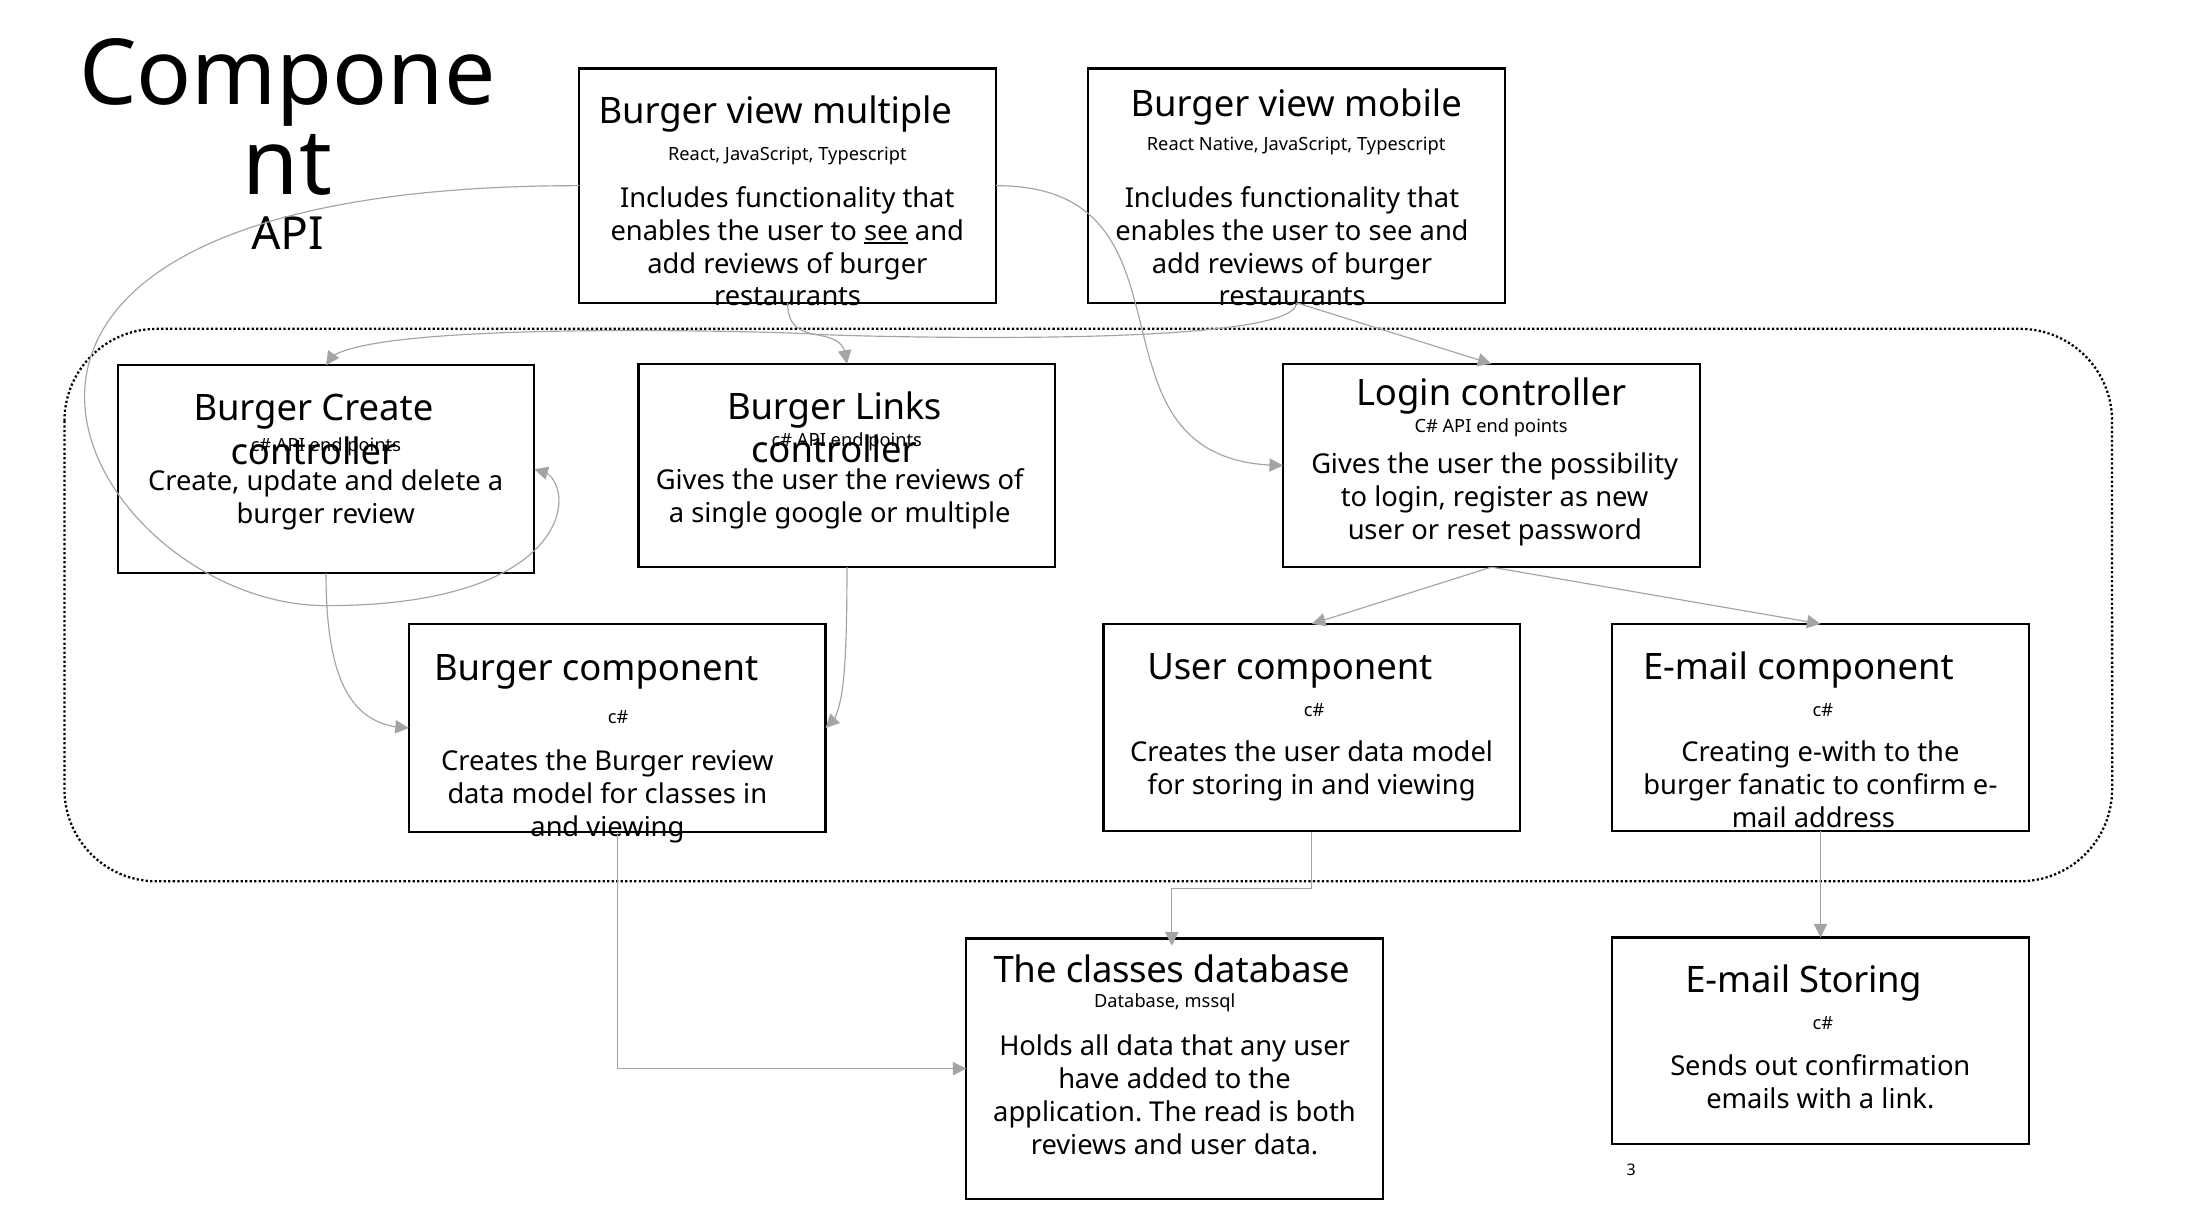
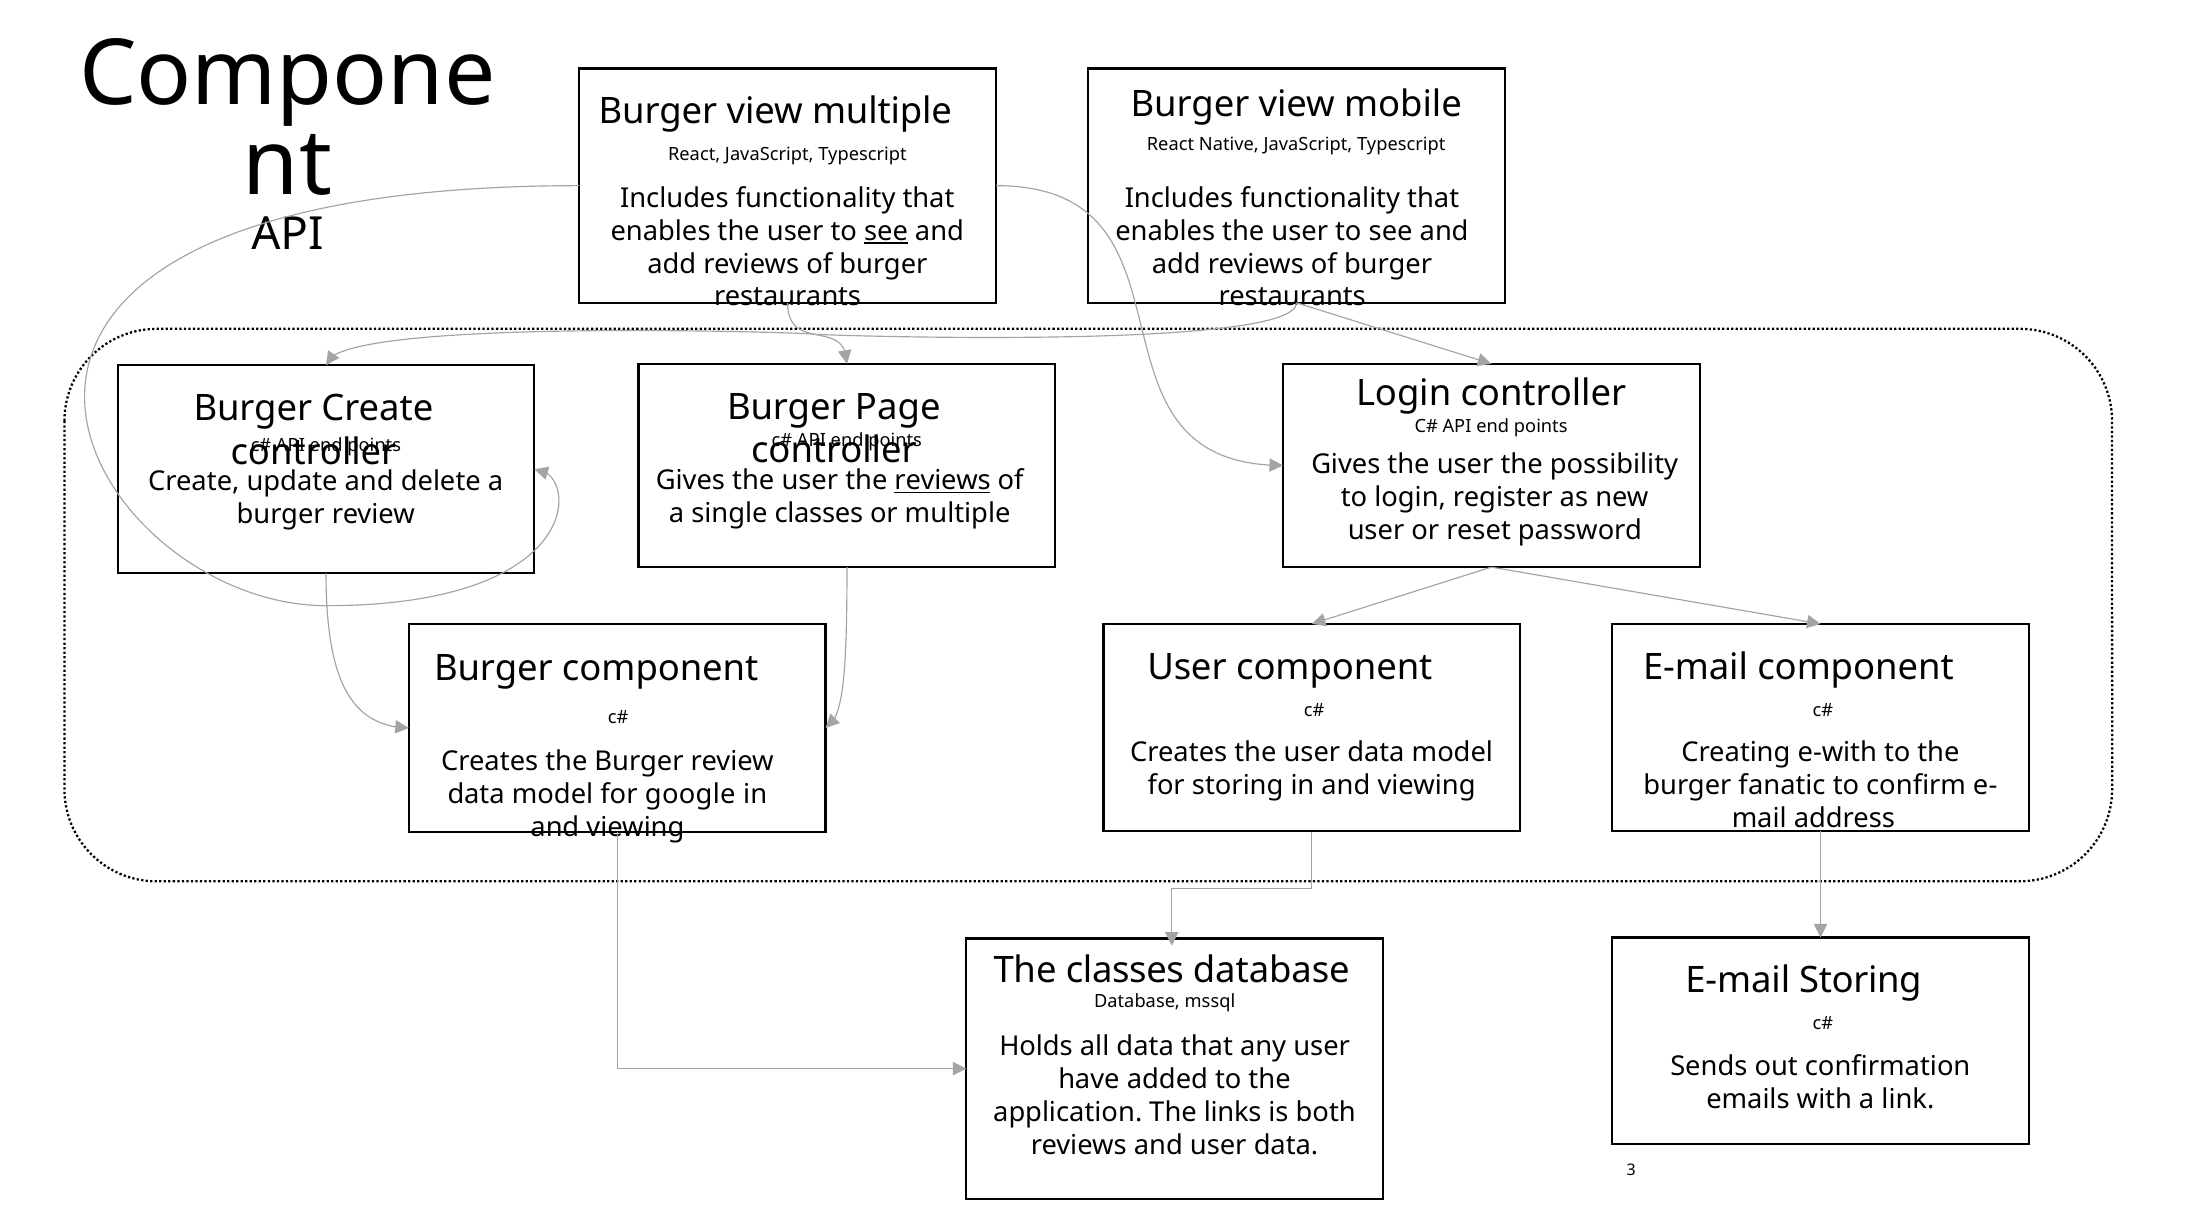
Links: Links -> Page
reviews at (943, 481) underline: none -> present
single google: google -> classes
for classes: classes -> google
read: read -> links
